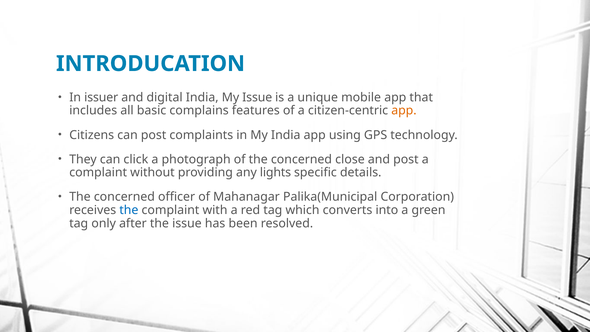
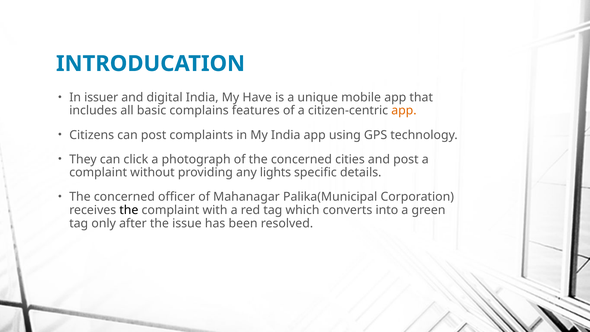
My Issue: Issue -> Have
close: close -> cities
the at (129, 210) colour: blue -> black
